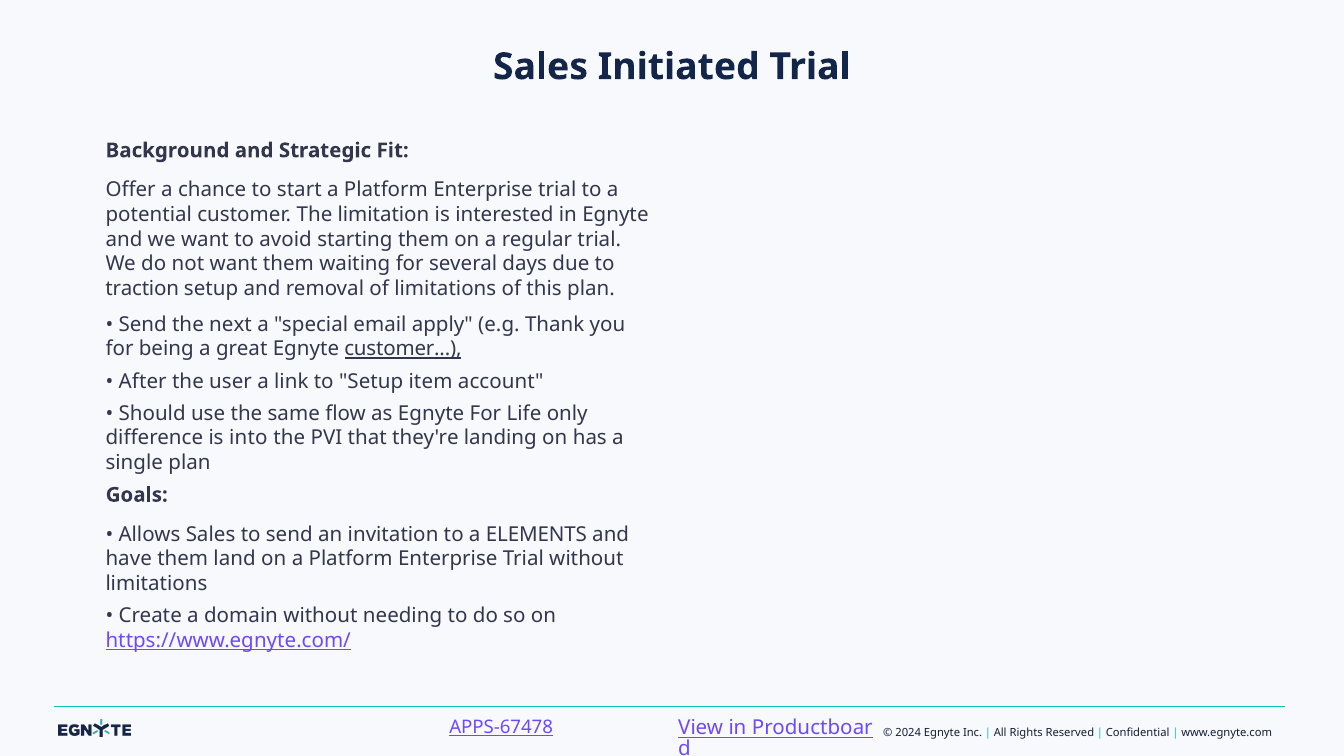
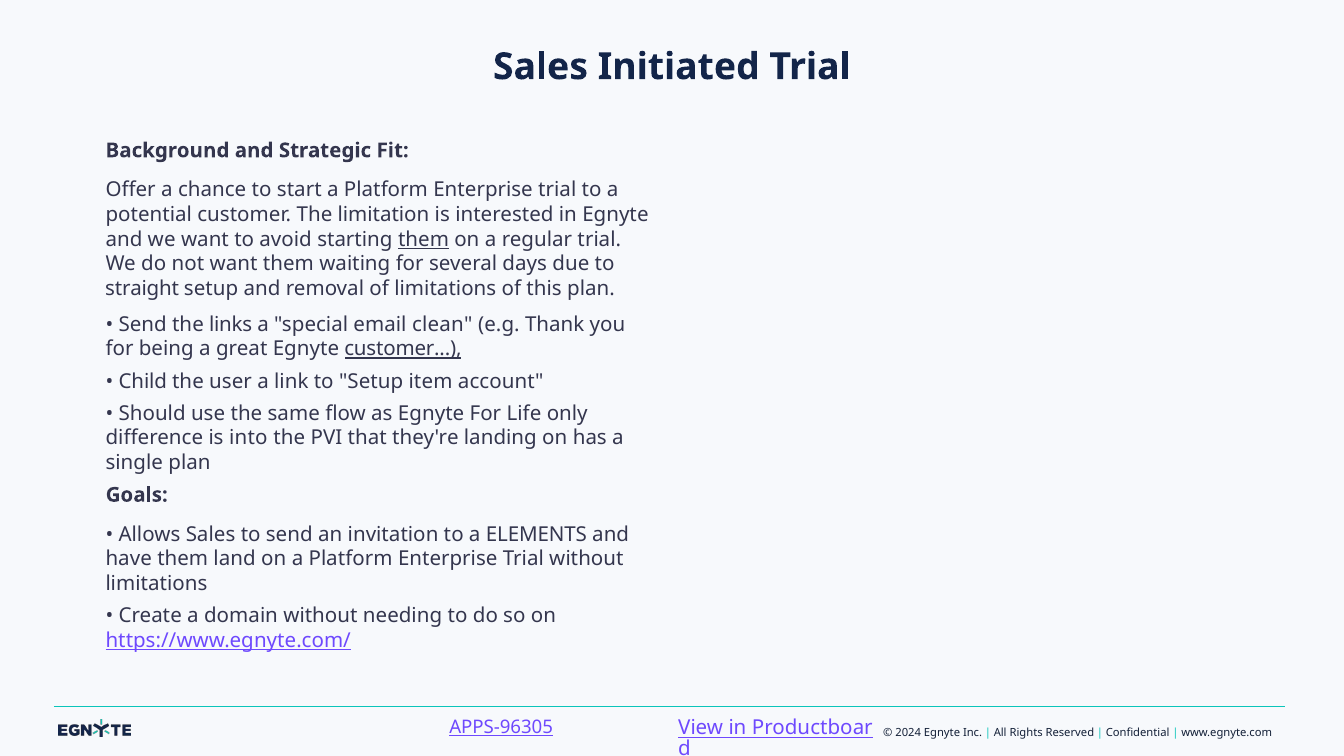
them at (423, 239) underline: none -> present
traction: traction -> straight
next: next -> links
apply: apply -> clean
After: After -> Child
APPS-67478: APPS-67478 -> APPS-96305
